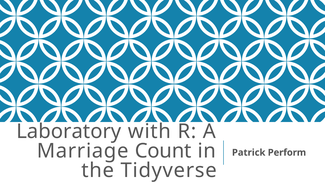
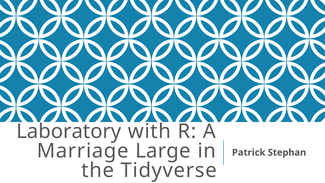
Count: Count -> Large
Perform: Perform -> Stephan
